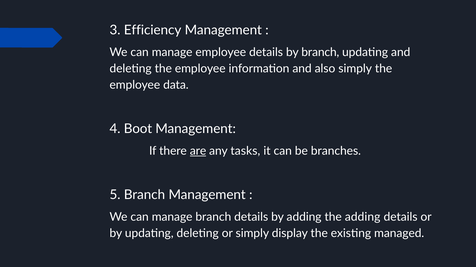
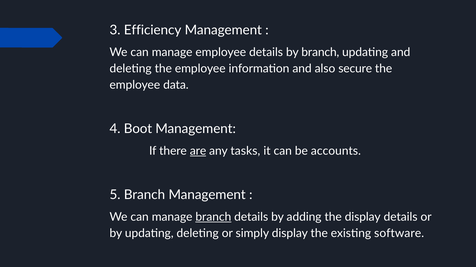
also simply: simply -> secure
branches: branches -> accounts
branch at (213, 217) underline: none -> present
the adding: adding -> display
managed: managed -> software
